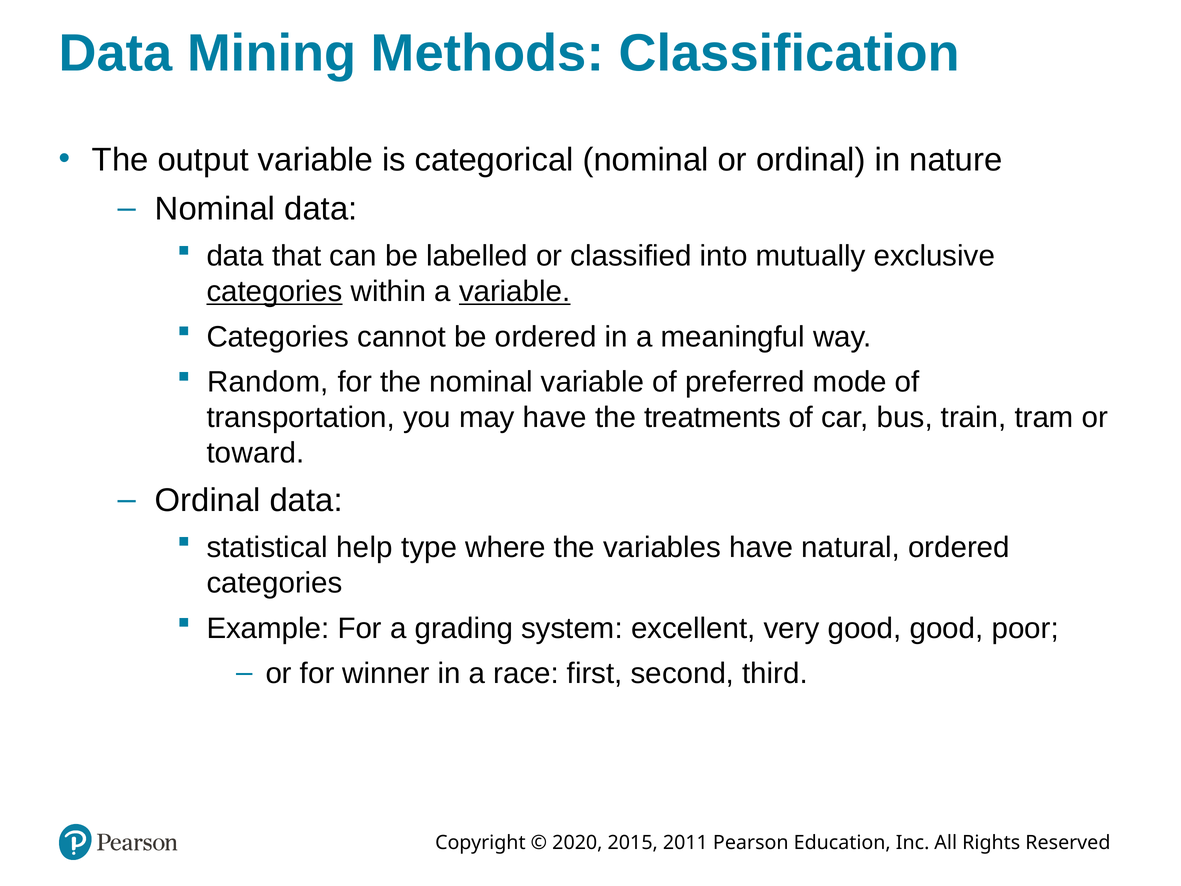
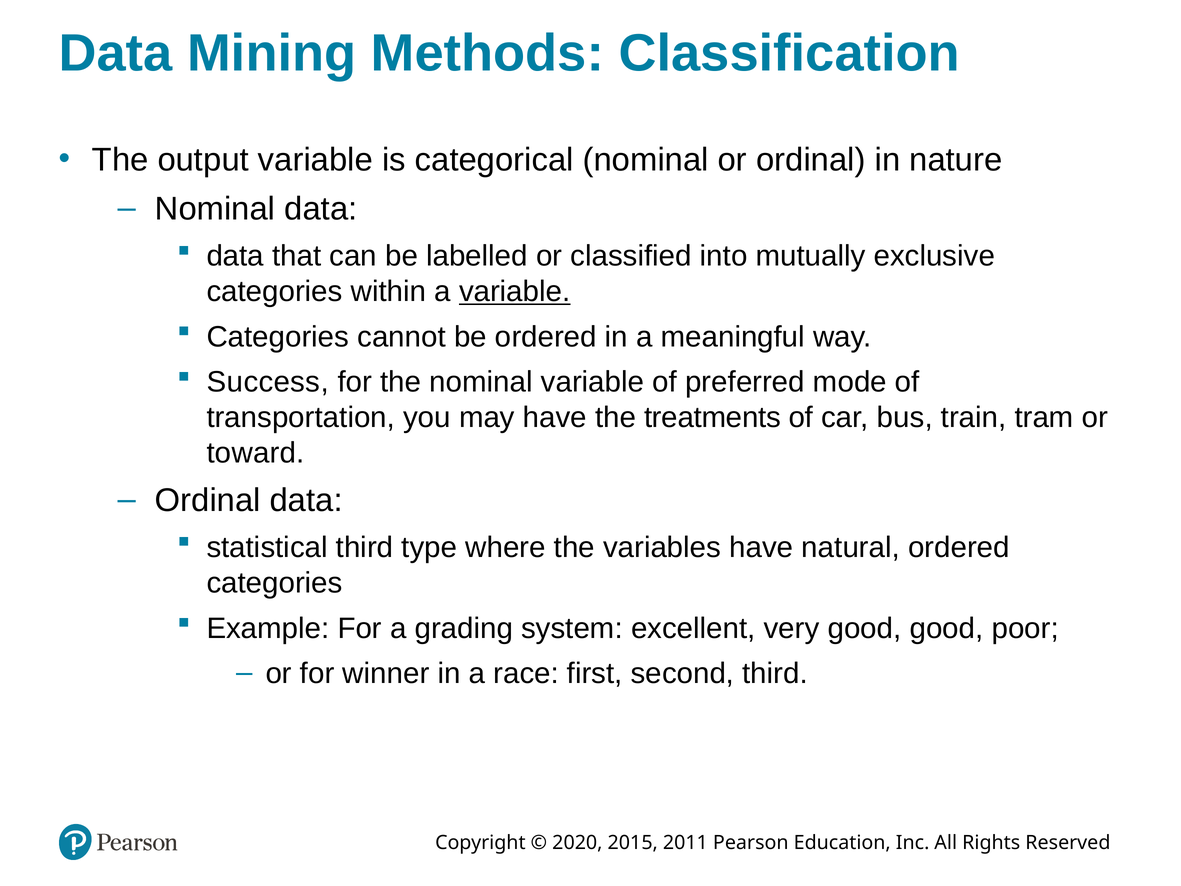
categories at (275, 291) underline: present -> none
Random: Random -> Success
statistical help: help -> third
